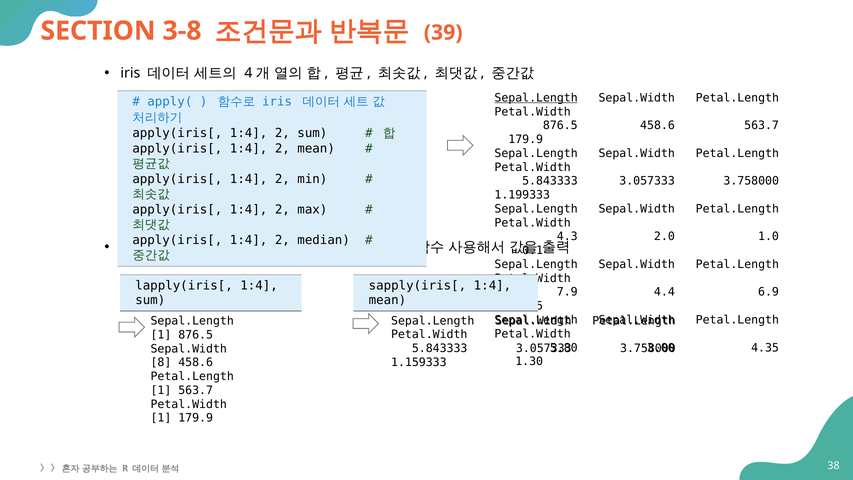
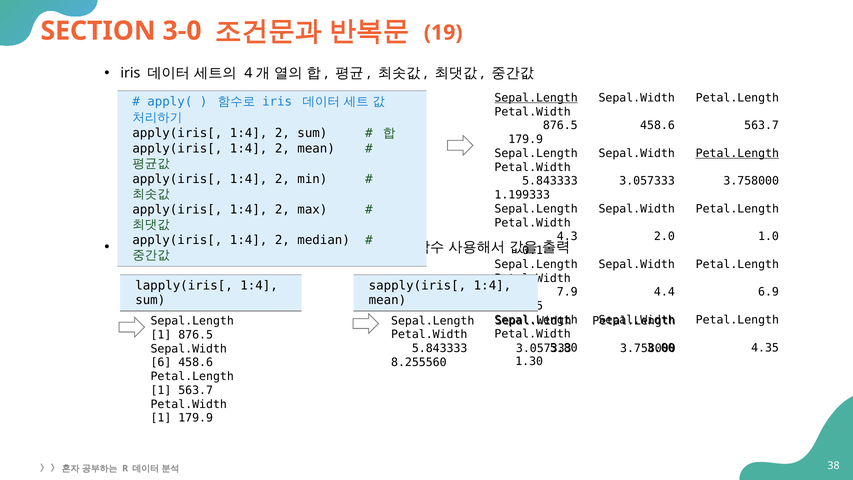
3-8: 3-8 -> 3-0
39: 39 -> 19
Petal.Length at (737, 153) underline: none -> present
1.159333: 1.159333 -> 8.255560
8: 8 -> 6
